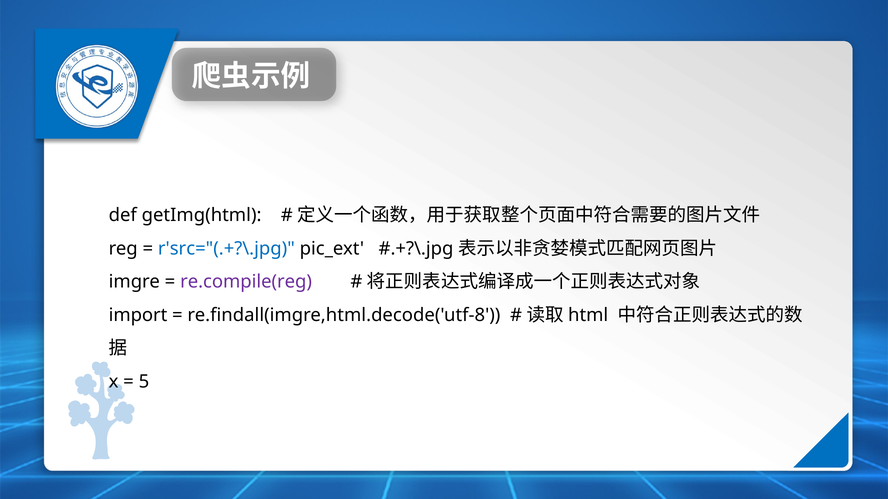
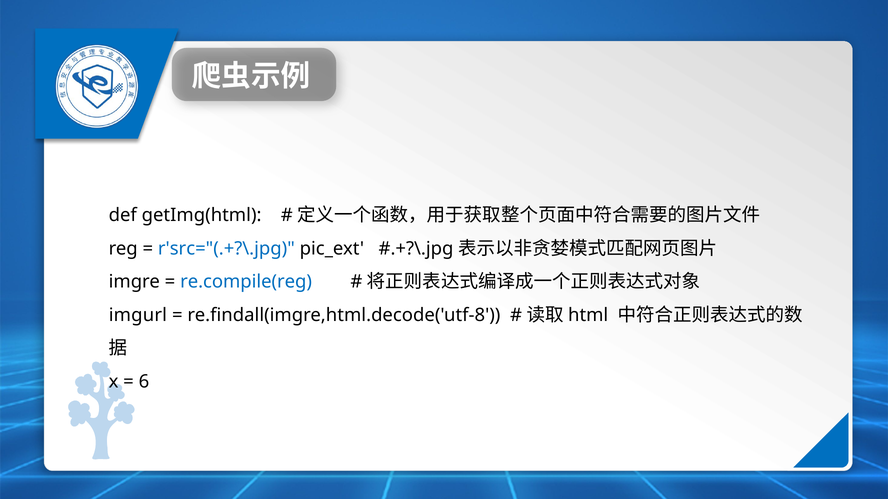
re.compile(reg colour: purple -> blue
import: import -> imgurl
5: 5 -> 6
